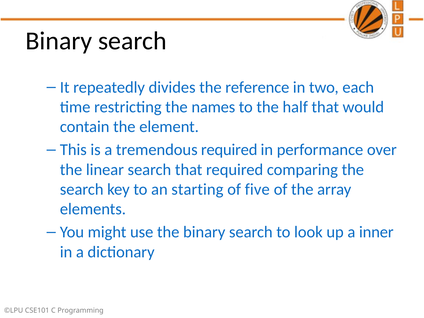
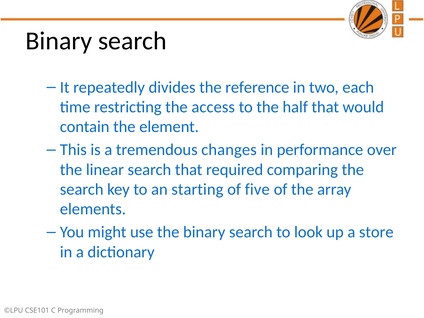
names: names -> access
tremendous required: required -> changes
inner: inner -> store
